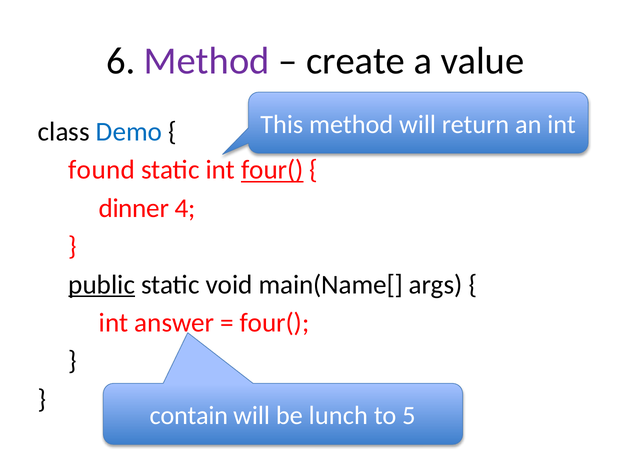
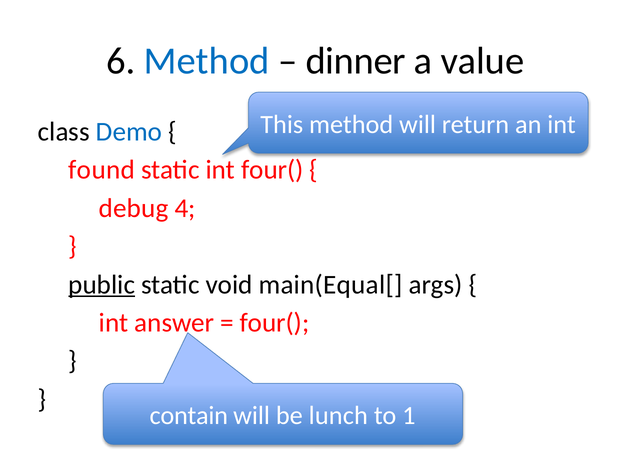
Method at (207, 61) colour: purple -> blue
create: create -> dinner
four( at (272, 170) underline: present -> none
dinner: dinner -> debug
main(Name[: main(Name[ -> main(Equal[
5: 5 -> 1
